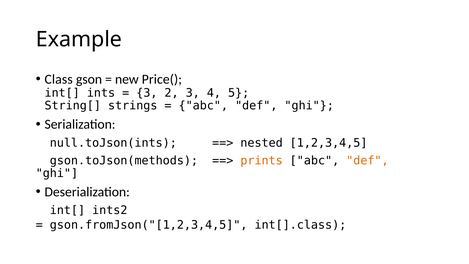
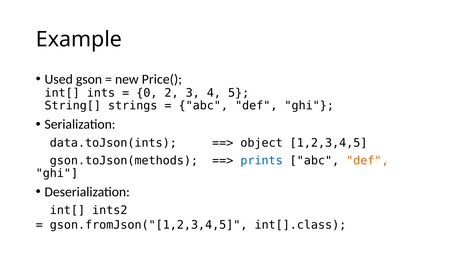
Class: Class -> Used
3 at (147, 93): 3 -> 0
null.toJson(ints: null.toJson(ints -> data.toJson(ints
nested: nested -> object
prints colour: orange -> blue
